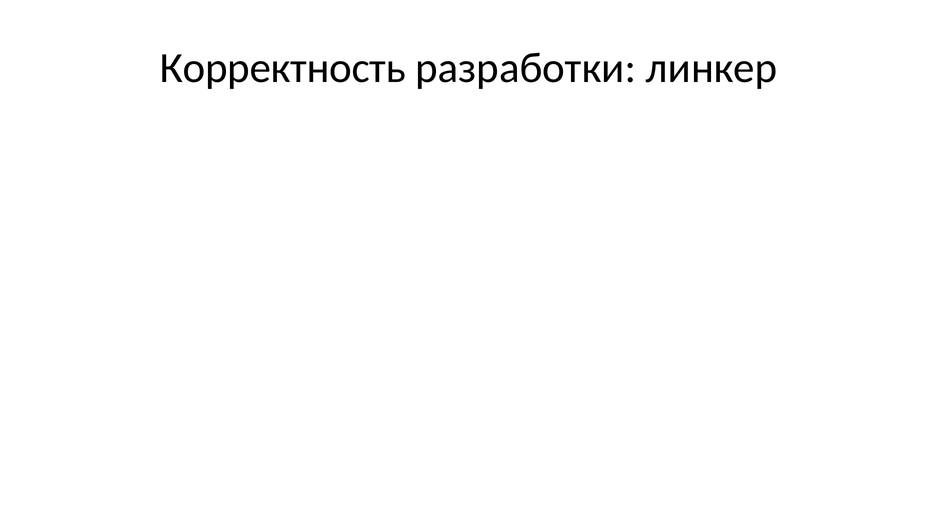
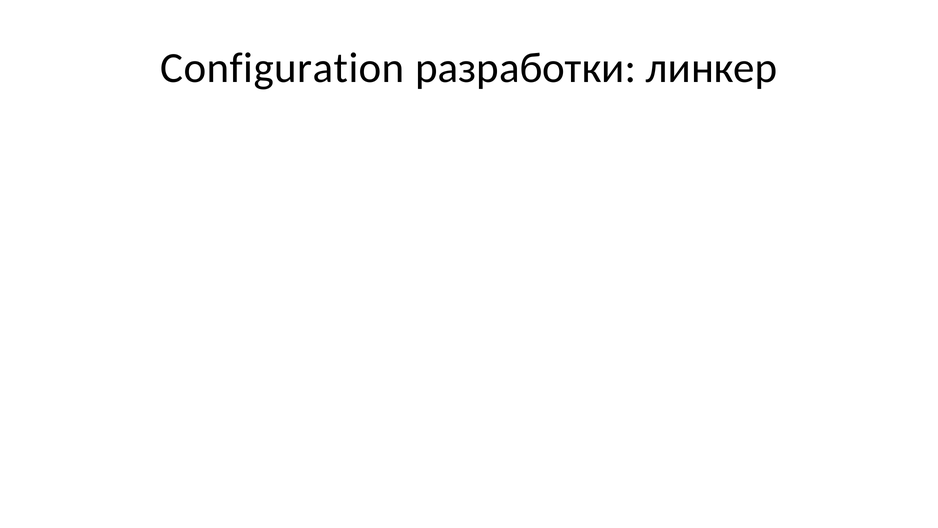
Корректность: Корректность -> Configuration
